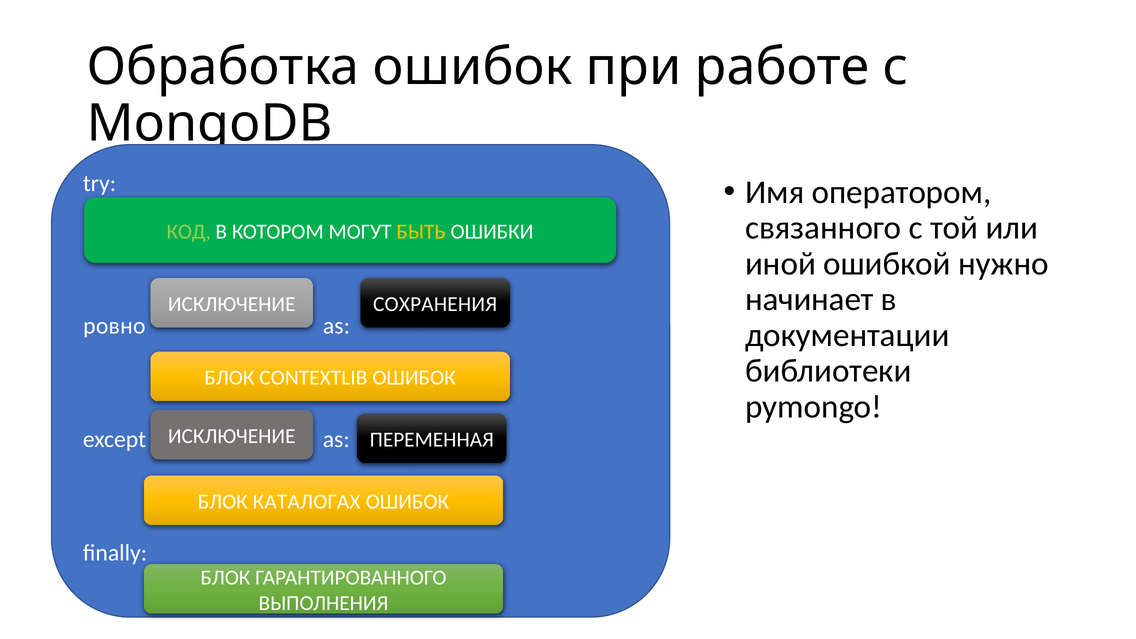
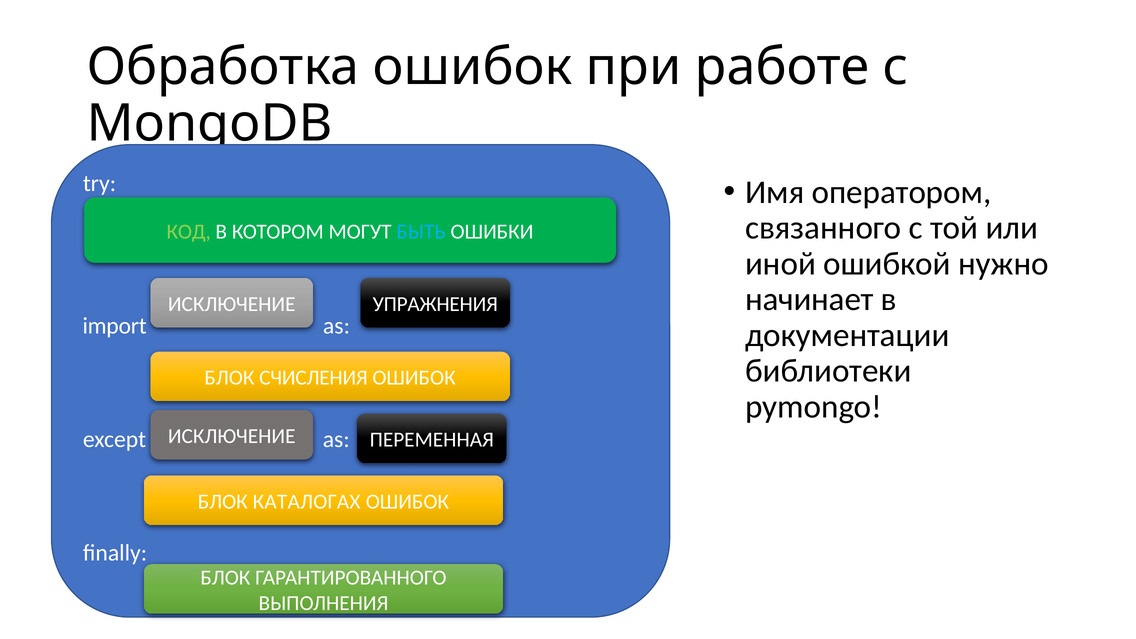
БЫТЬ colour: yellow -> light blue
СОХРАНЕНИЯ: СОХРАНЕНИЯ -> УПРАЖНЕНИЯ
ровно: ровно -> import
CONTEXTLIB: CONTEXTLIB -> СЧИСЛЕНИЯ
